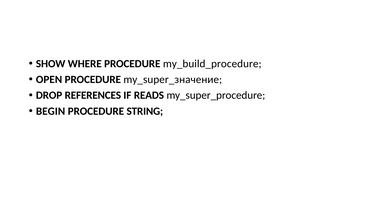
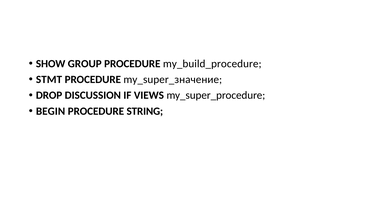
WHERE: WHERE -> GROUP
OPEN: OPEN -> STMT
REFERENCES: REFERENCES -> DISCUSSION
READS: READS -> VIEWS
